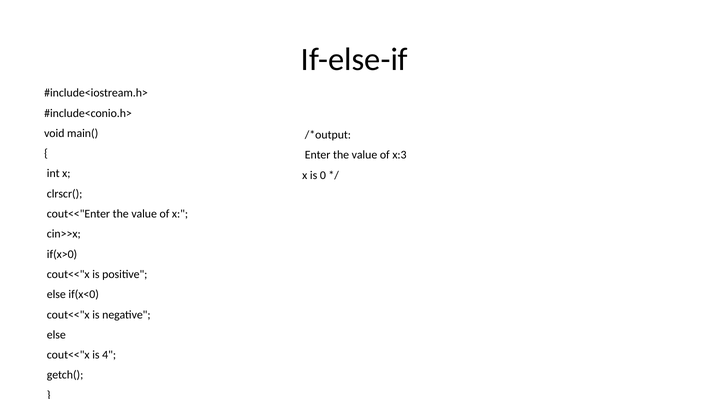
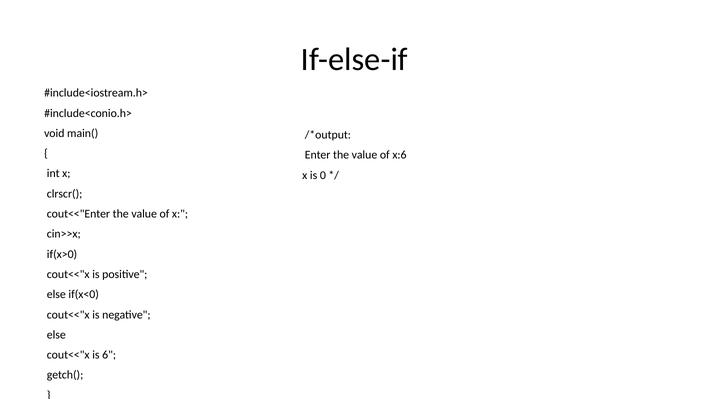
x:3: x:3 -> x:6
4: 4 -> 6
